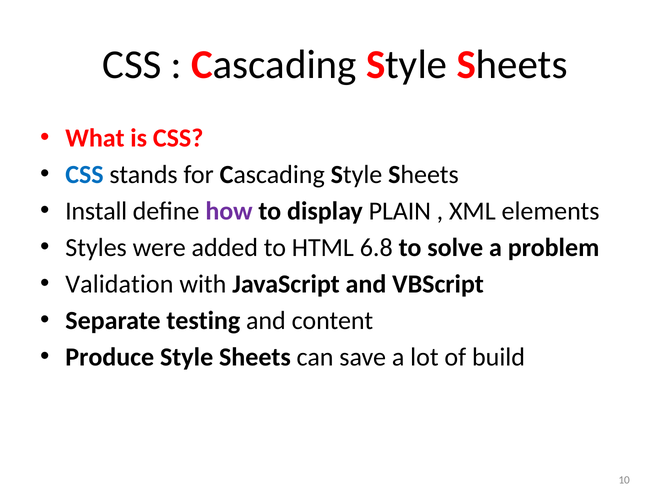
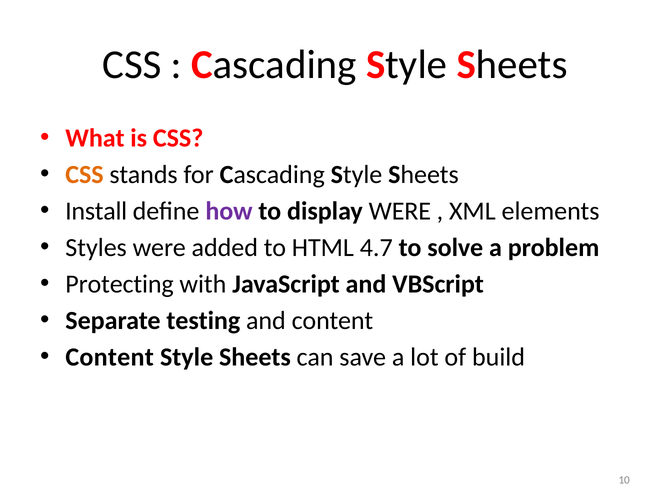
CSS at (85, 174) colour: blue -> orange
display PLAIN: PLAIN -> WERE
6.8: 6.8 -> 4.7
Validation: Validation -> Protecting
Produce at (110, 357): Produce -> Content
